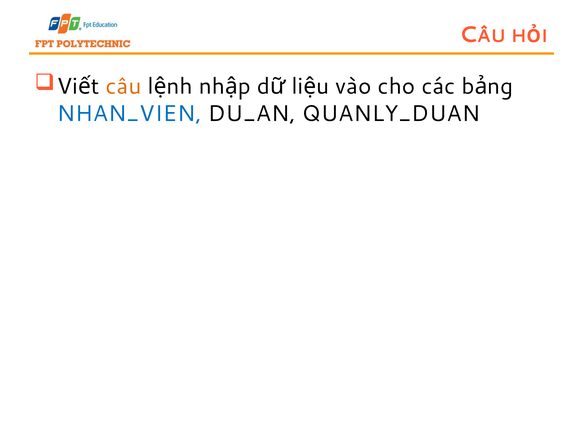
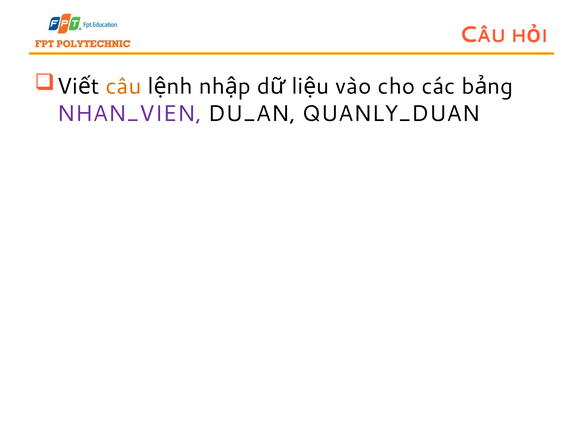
NHAN_VIEN colour: blue -> purple
